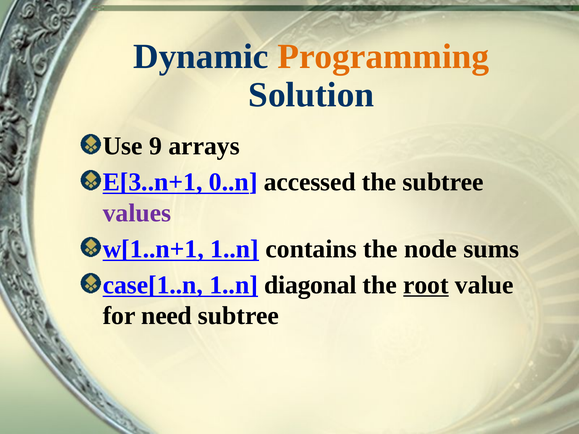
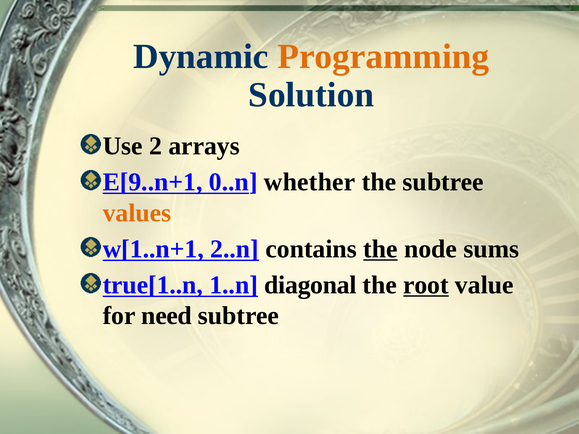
9: 9 -> 2
E[3..n+1: E[3..n+1 -> E[9..n+1
accessed: accessed -> whether
values colour: purple -> orange
w[1..n+1 1..n: 1..n -> 2..n
the at (380, 249) underline: none -> present
case[1..n: case[1..n -> true[1..n
